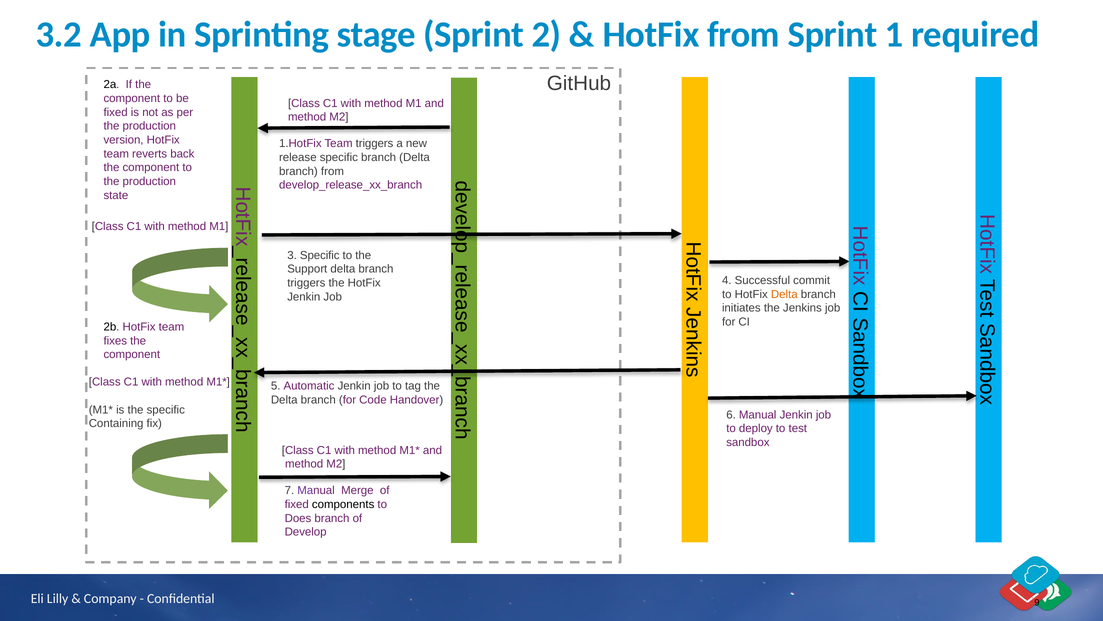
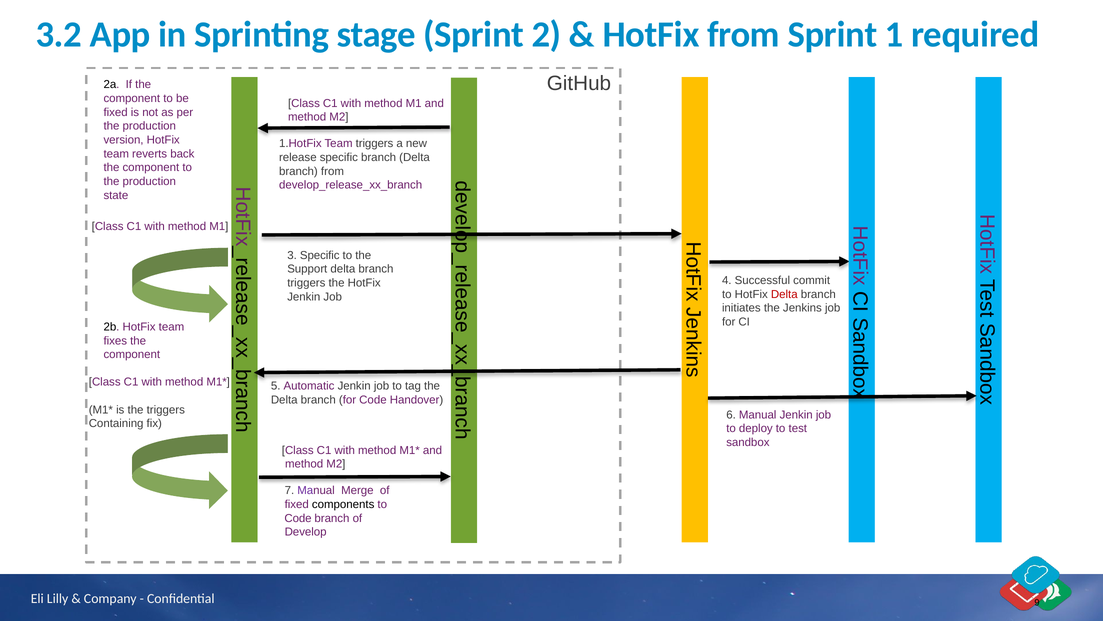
Delta at (784, 294) colour: orange -> red
the specific: specific -> triggers
Does at (298, 518): Does -> Code
